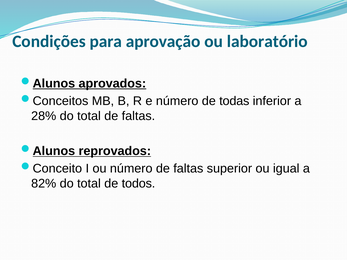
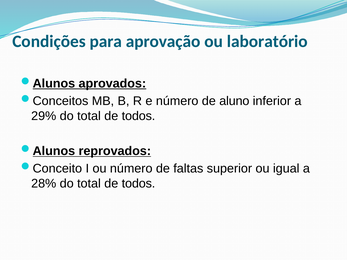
todas: todas -> aluno
28%: 28% -> 29%
faltas at (138, 116): faltas -> todos
82%: 82% -> 28%
